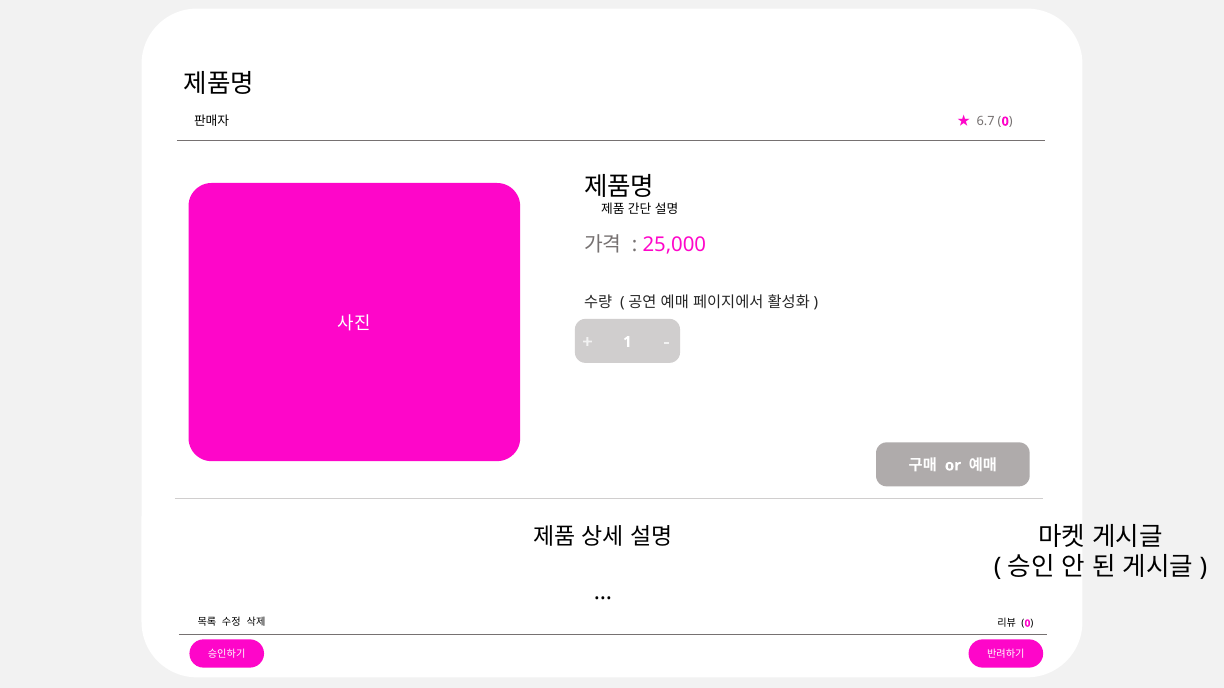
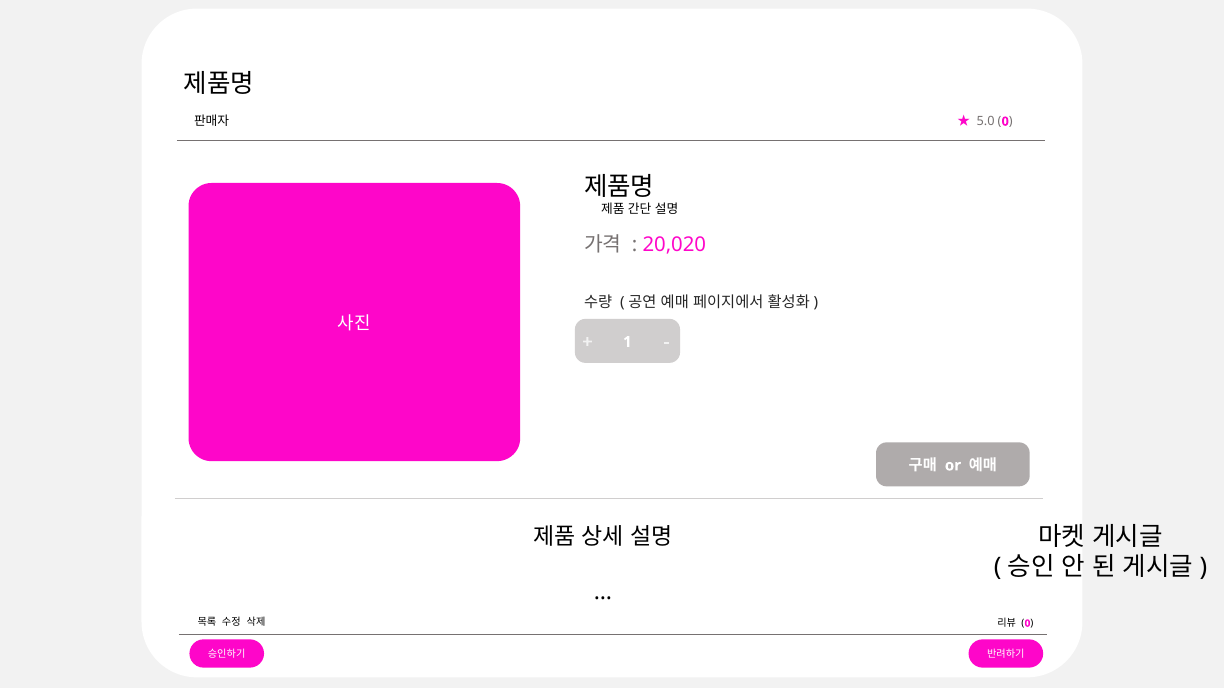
6.7: 6.7 -> 5.0
25,000: 25,000 -> 20,020
